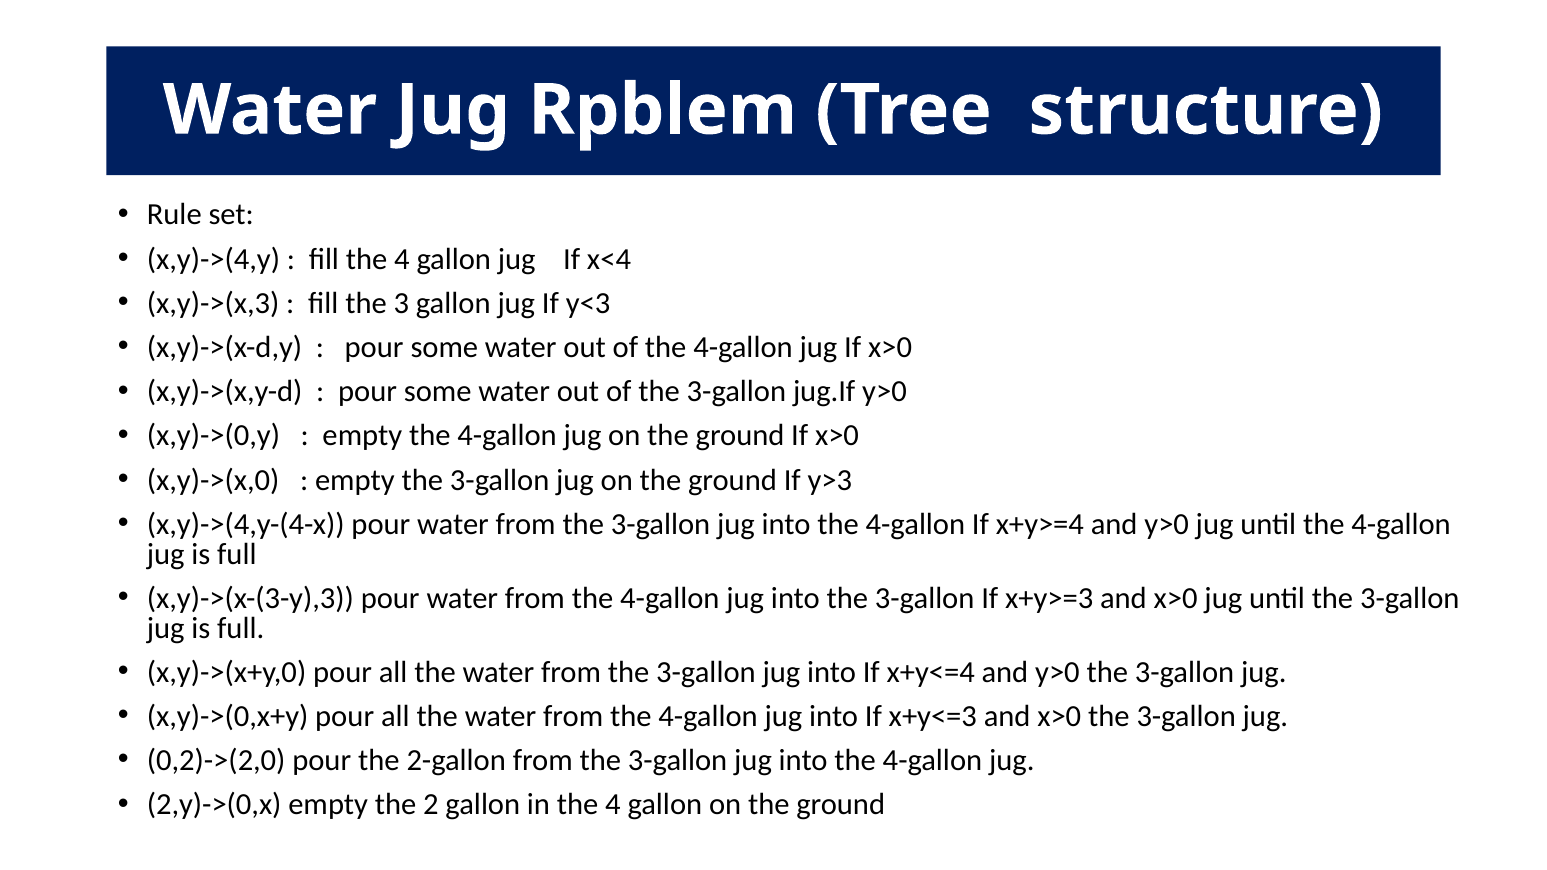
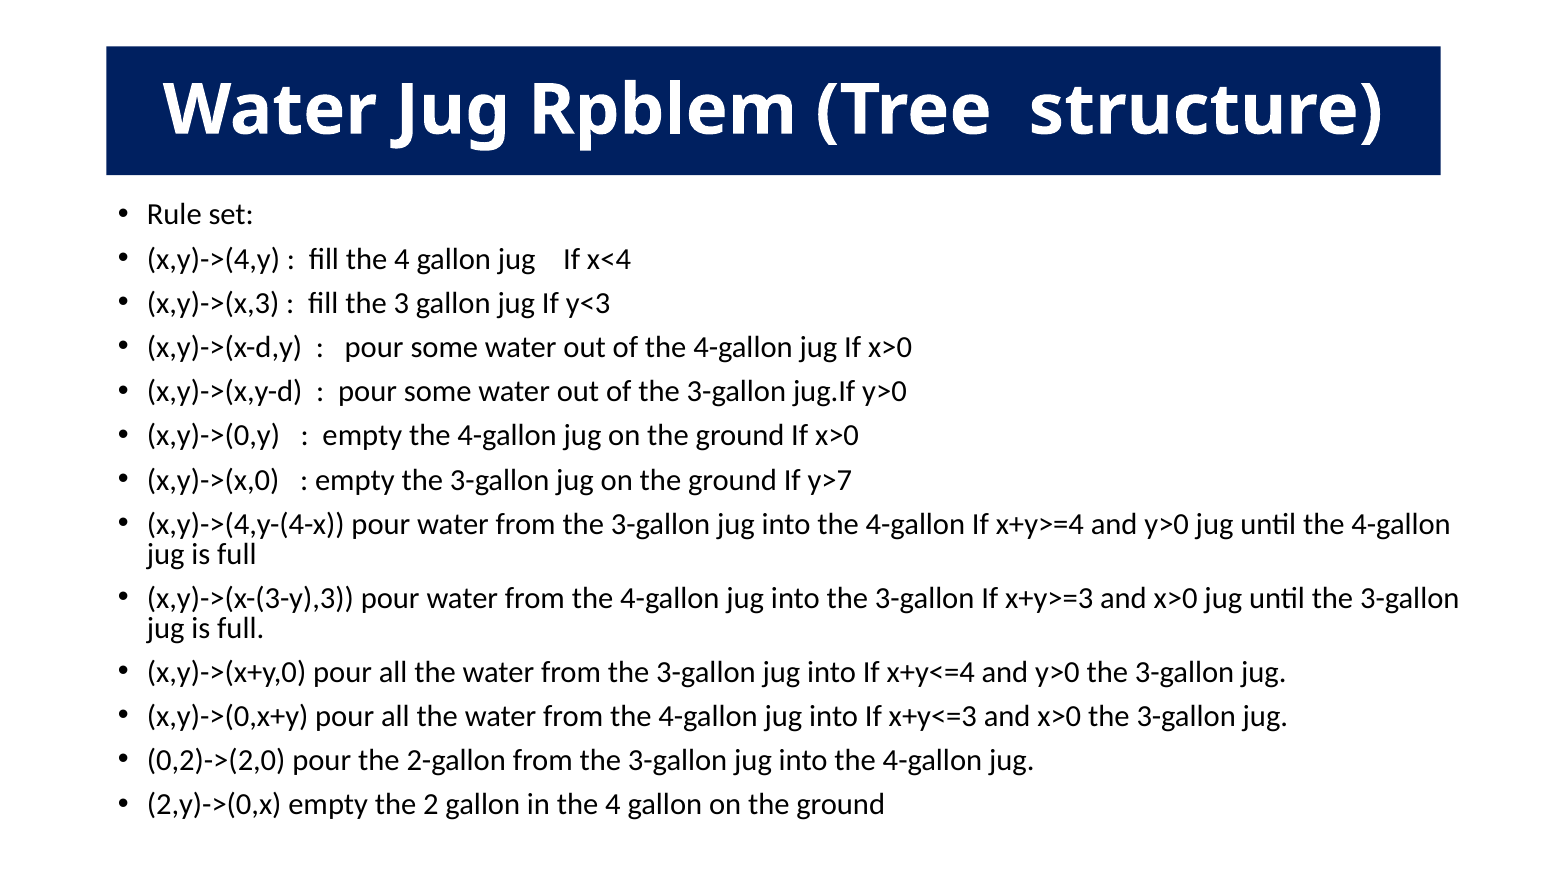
y>3: y>3 -> y>7
